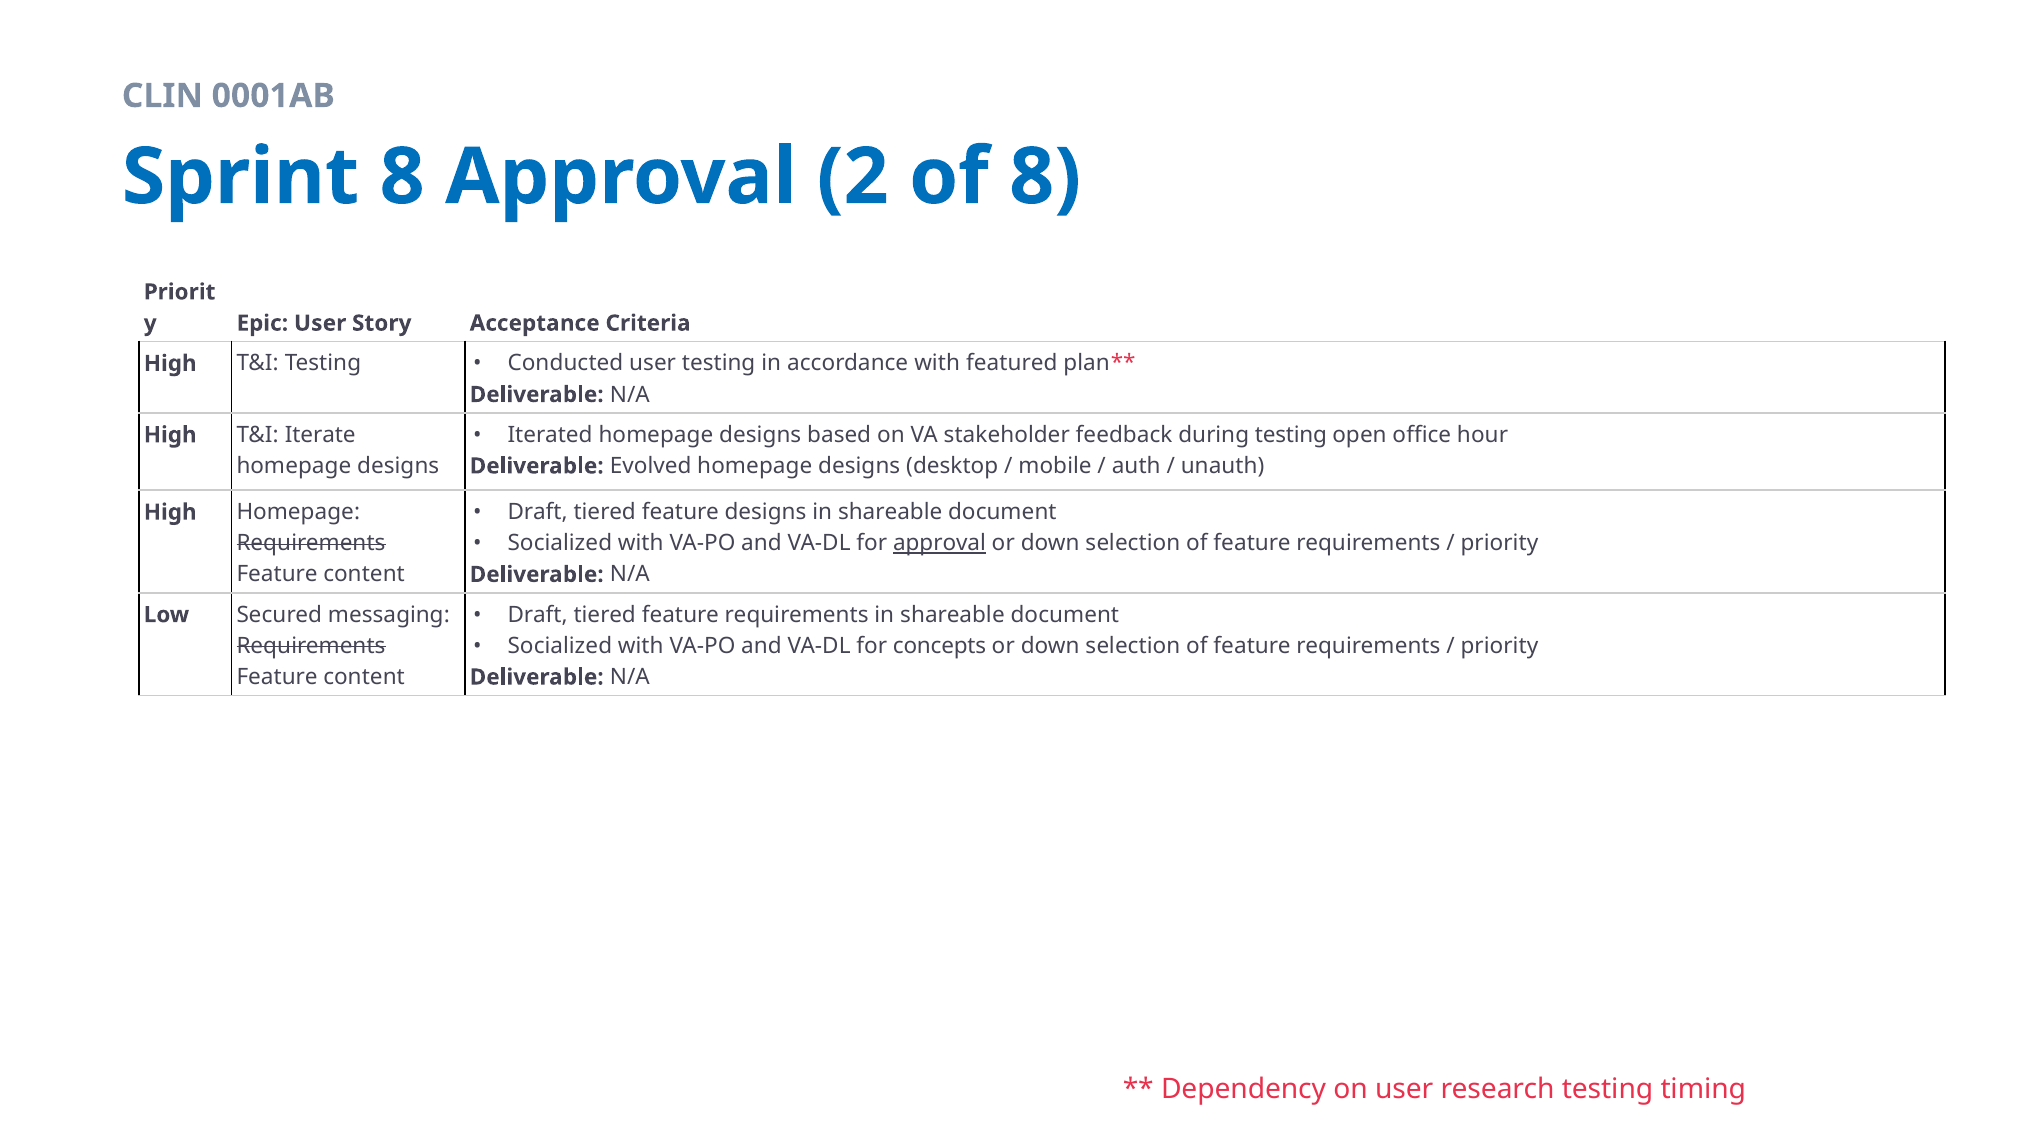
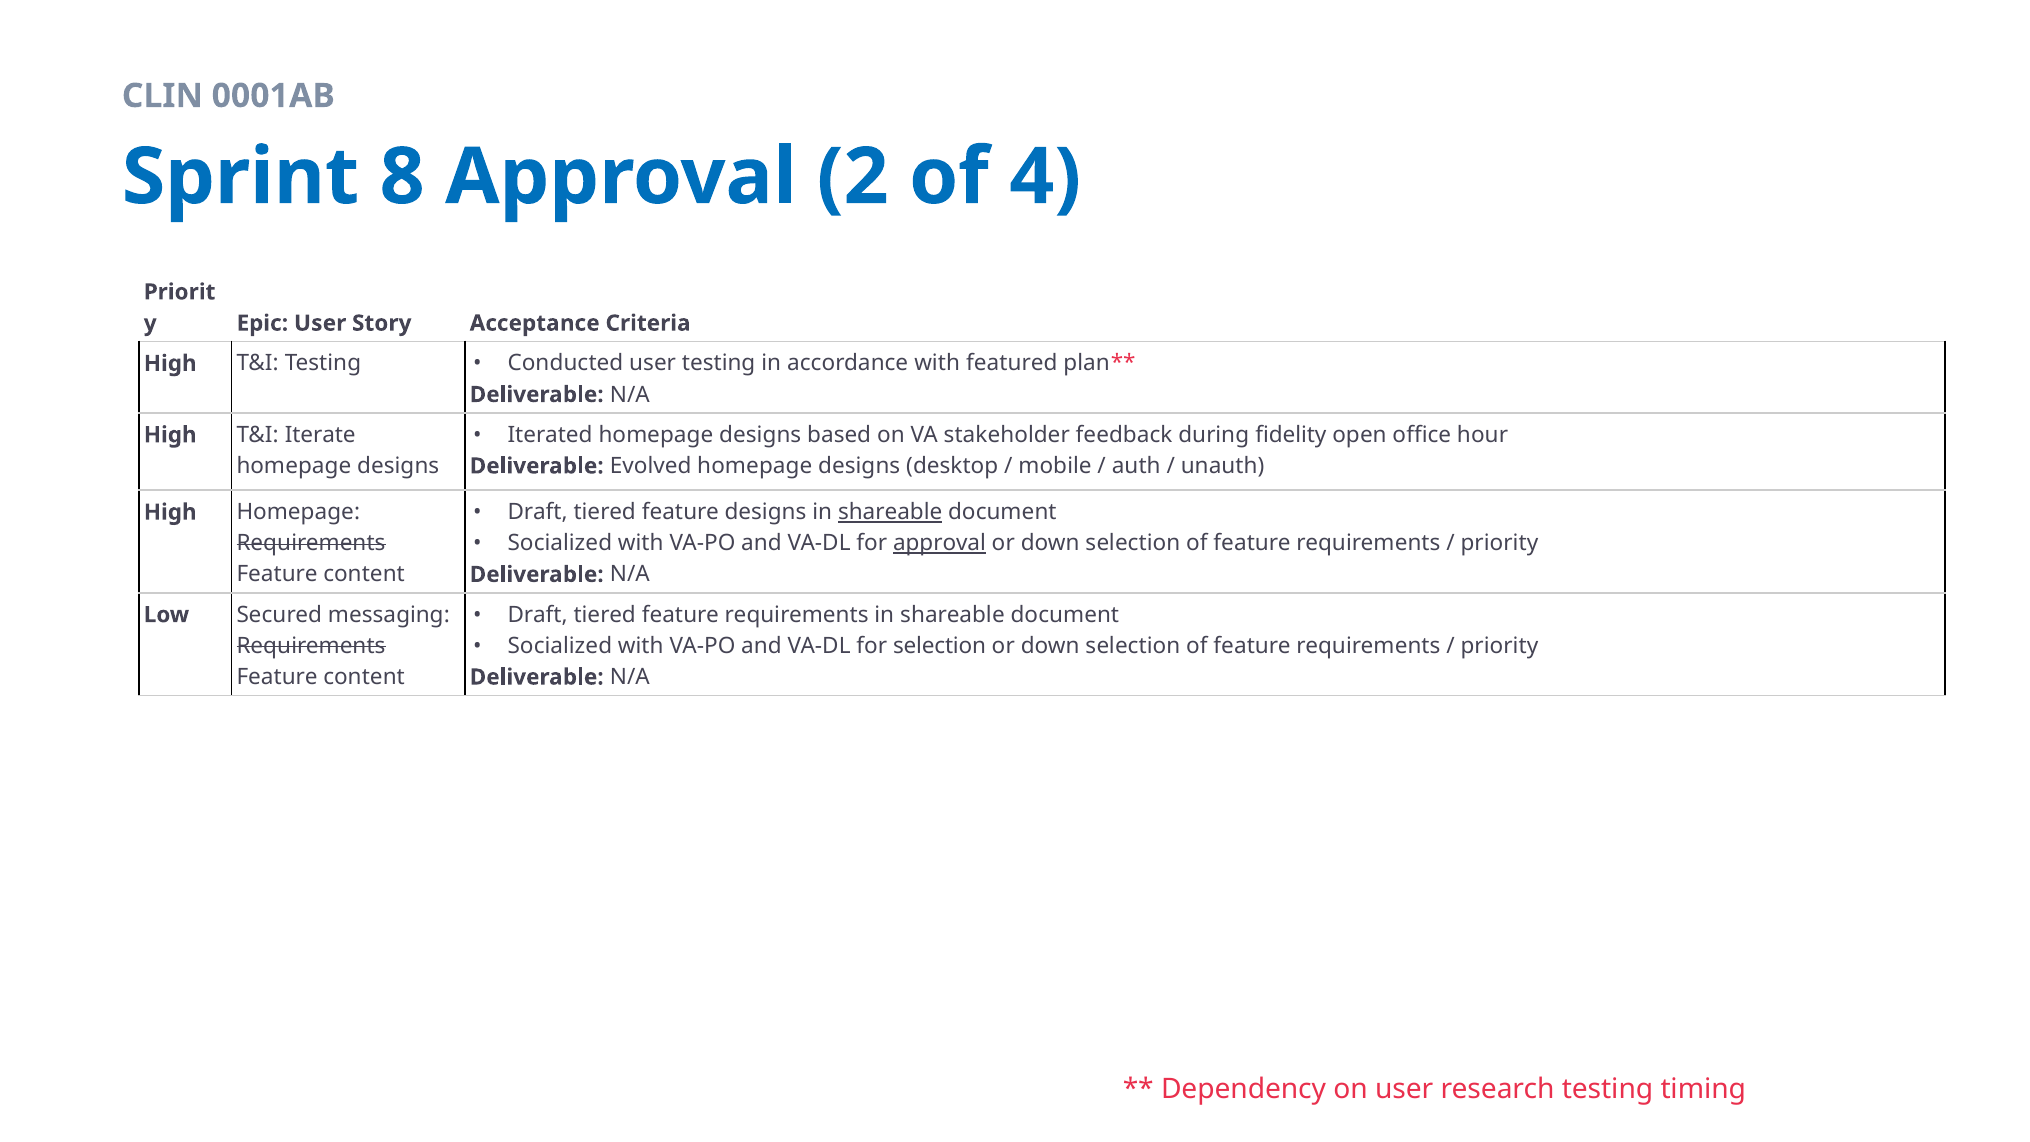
of 8: 8 -> 4
during testing: testing -> fidelity
shareable at (890, 512) underline: none -> present
for concepts: concepts -> selection
